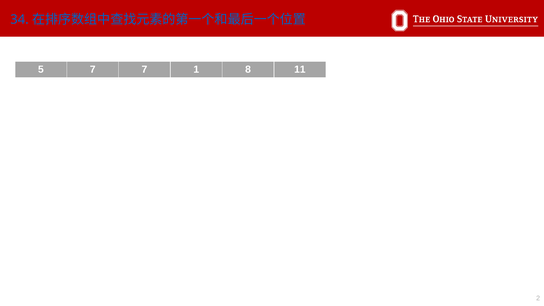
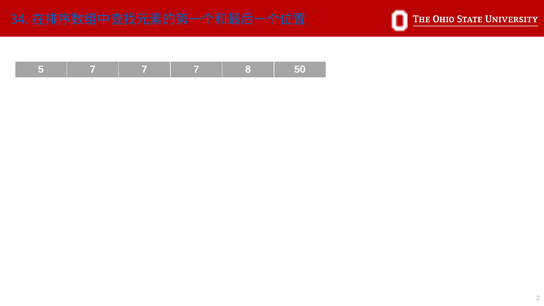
7 7 1: 1 -> 7
11: 11 -> 50
